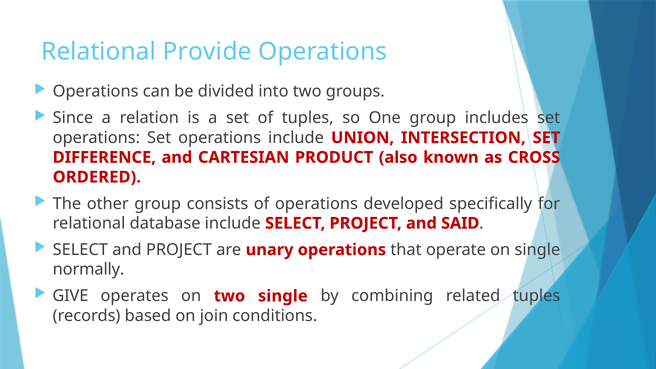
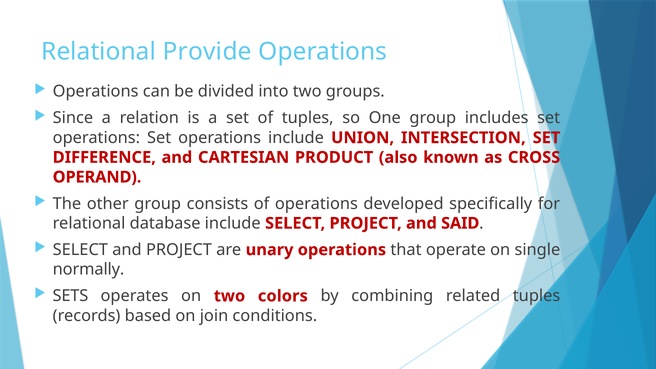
ORDERED: ORDERED -> OPERAND
GIVE: GIVE -> SETS
two single: single -> colors
